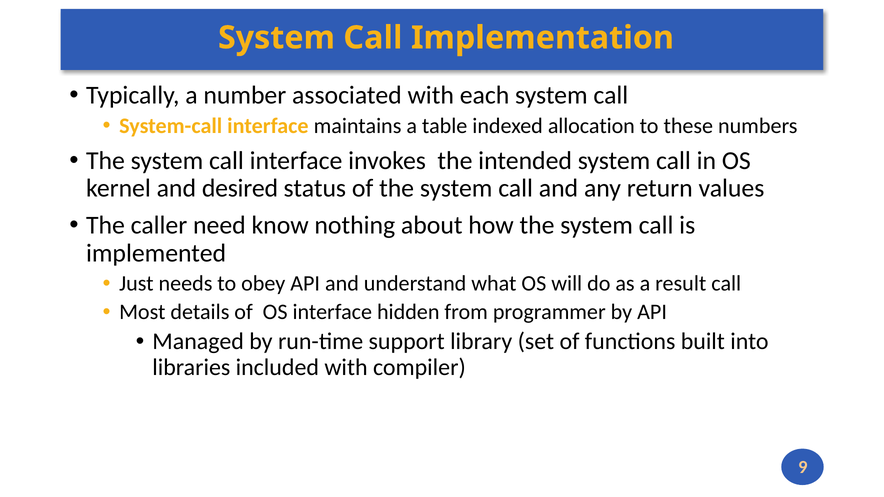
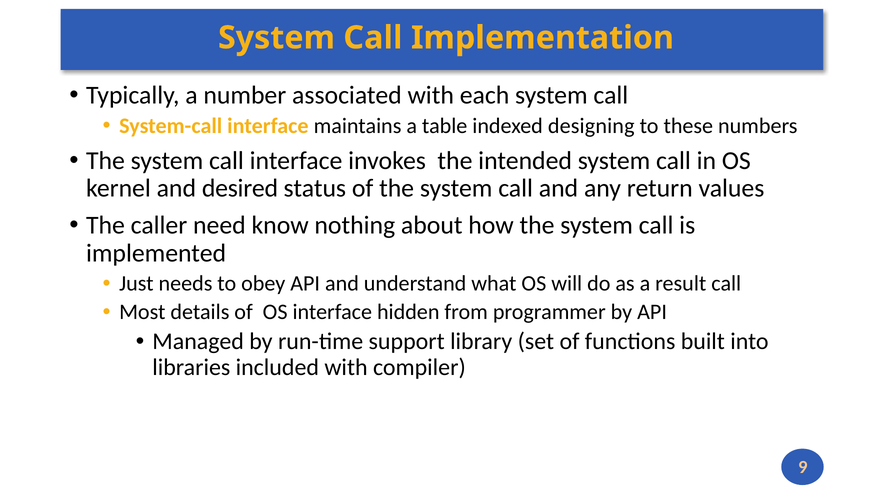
allocation: allocation -> designing
